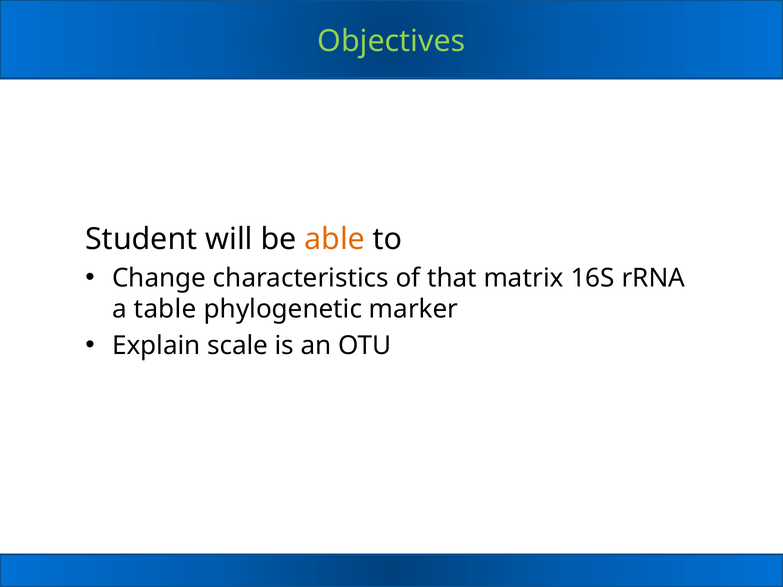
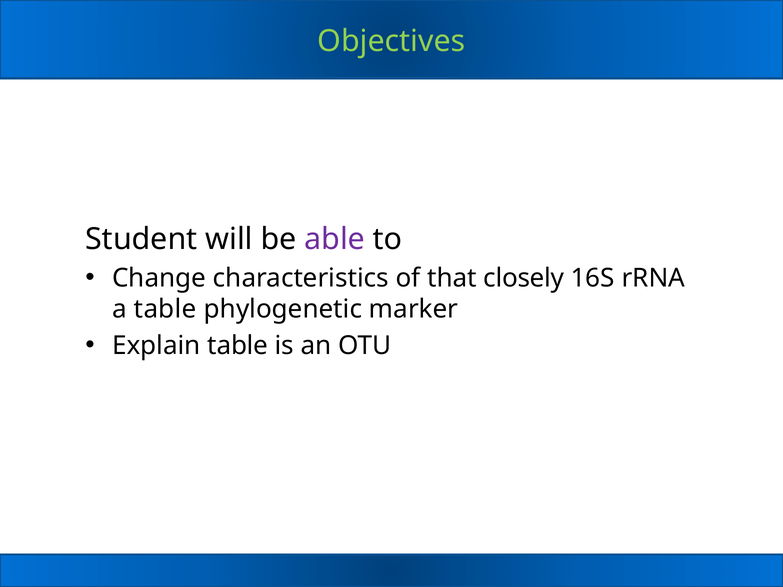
able colour: orange -> purple
matrix: matrix -> closely
Explain scale: scale -> table
